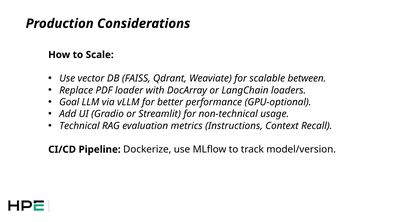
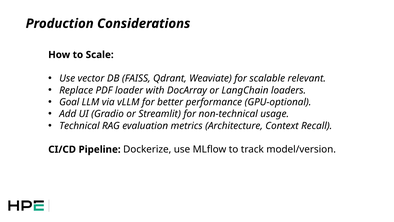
between: between -> relevant
Instructions: Instructions -> Architecture
